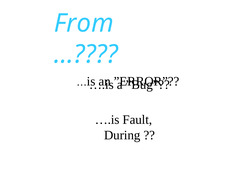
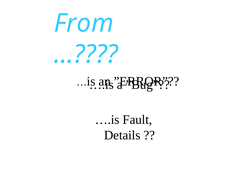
During: During -> Details
